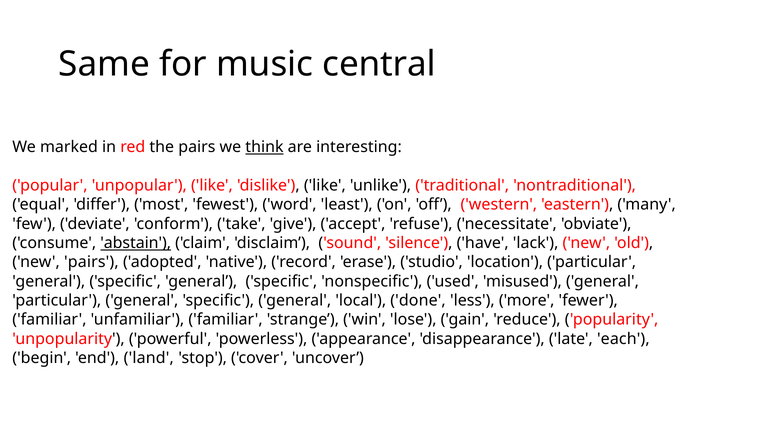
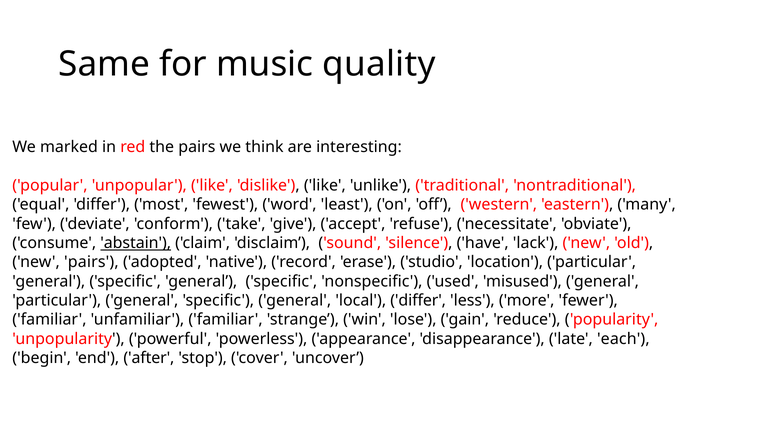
central: central -> quality
think underline: present -> none
local done: done -> differ
land: land -> after
